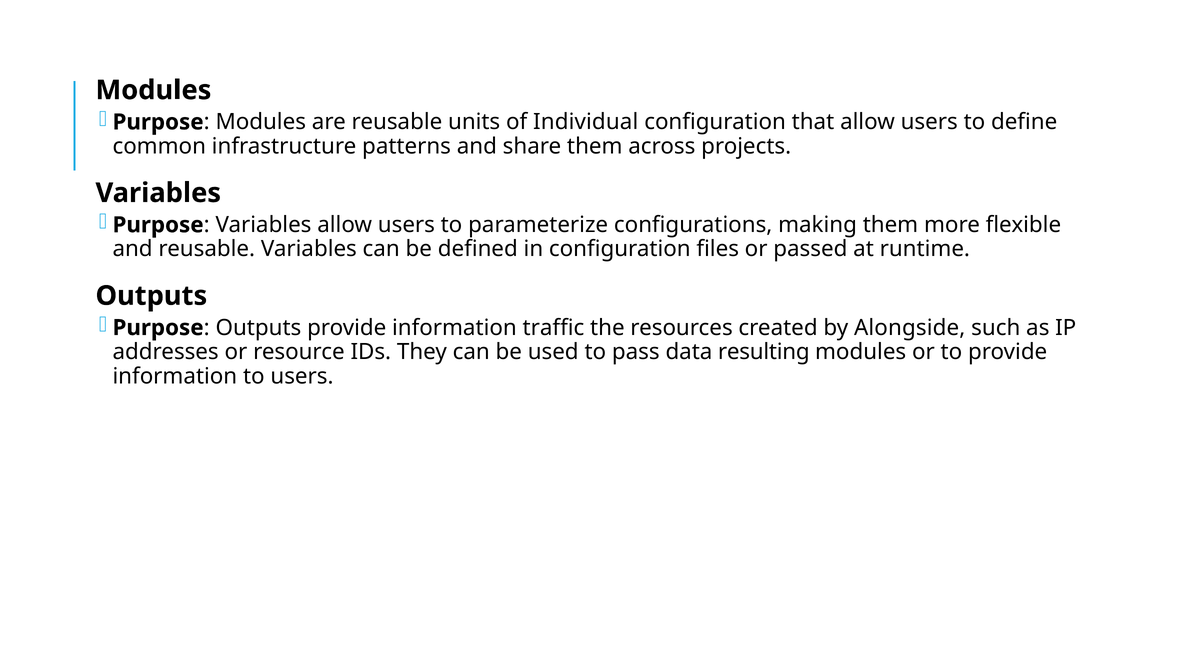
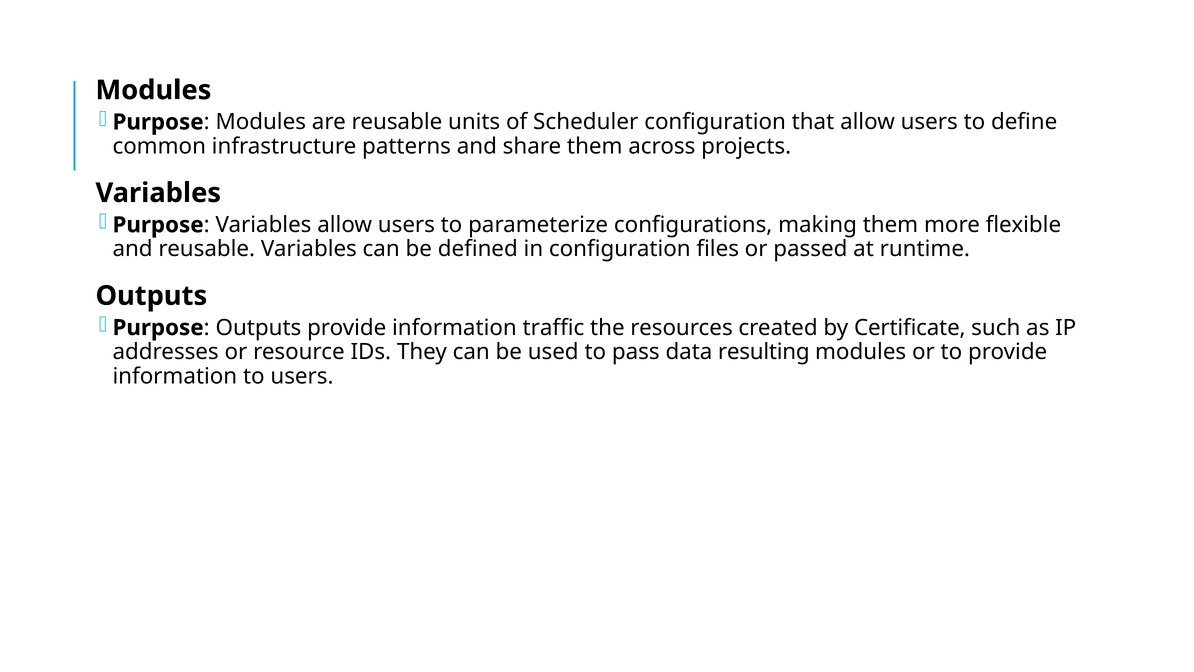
Individual: Individual -> Scheduler
Alongside: Alongside -> Certificate
